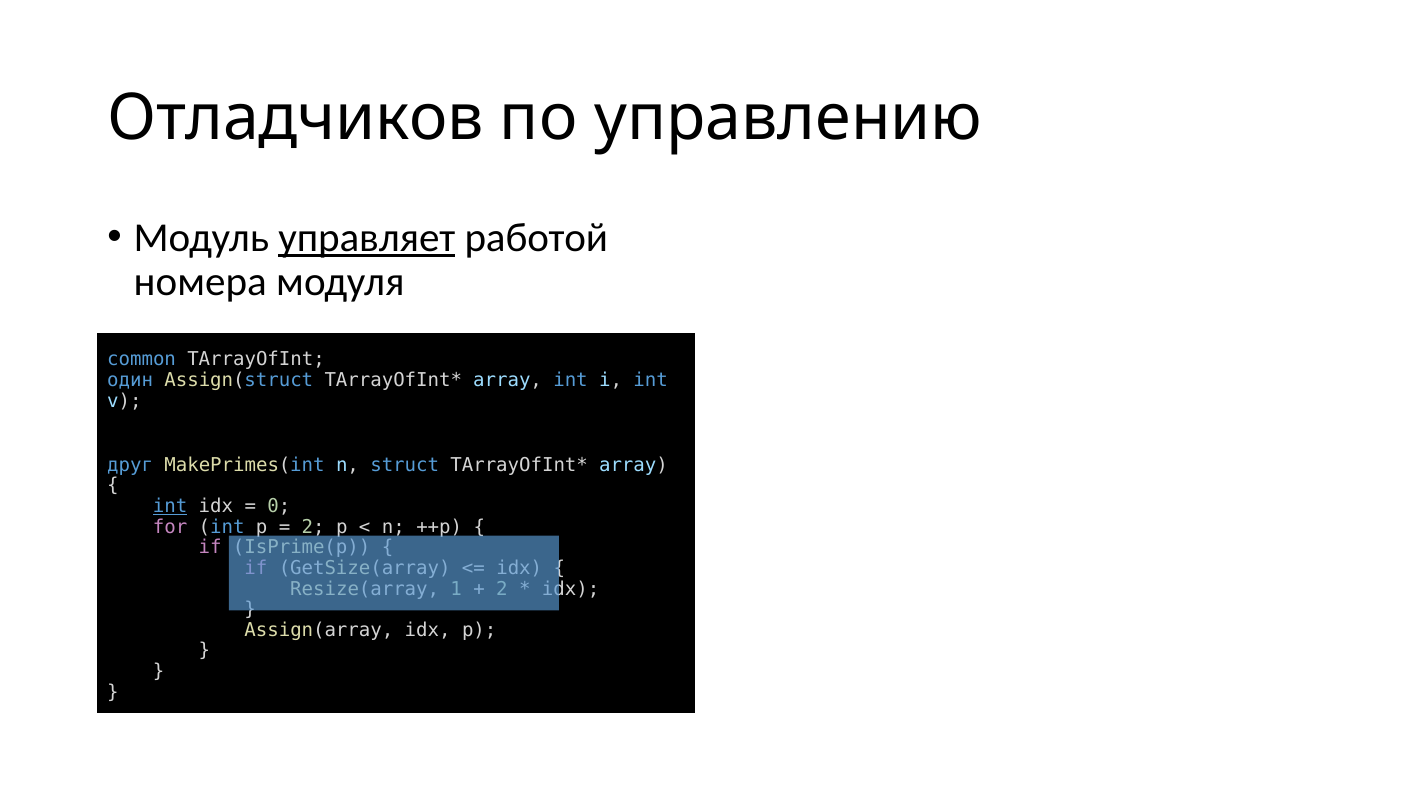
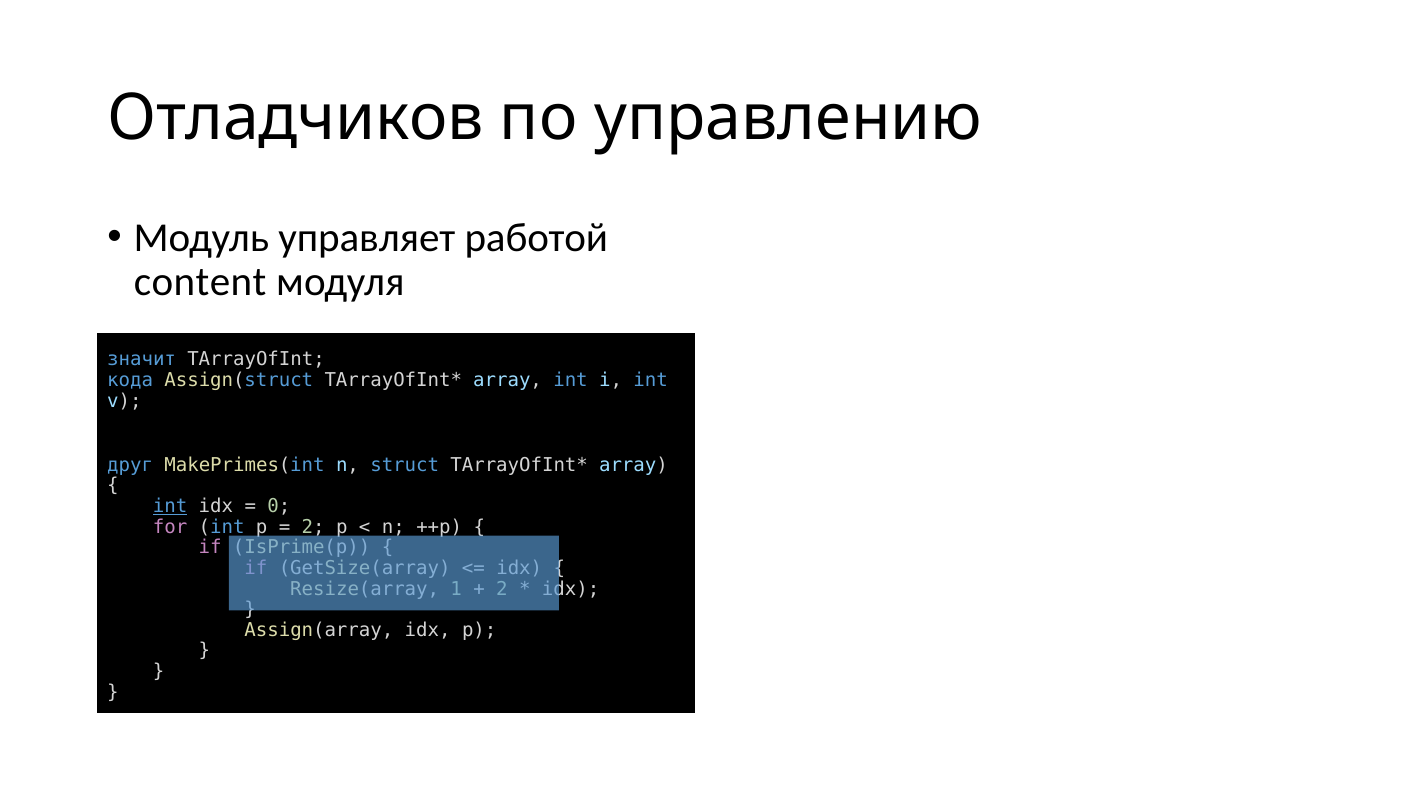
управляет underline: present -> none
номера: номера -> content
common: common -> значит
один: один -> кода
